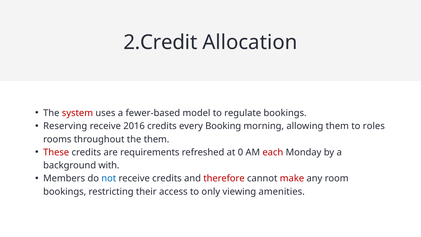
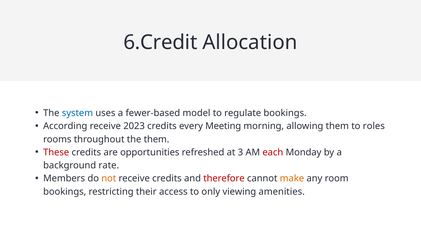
2.Credit: 2.Credit -> 6.Credit
system colour: red -> blue
Reserving: Reserving -> According
2016: 2016 -> 2023
Booking: Booking -> Meeting
requirements: requirements -> opportunities
0: 0 -> 3
with: with -> rate
not colour: blue -> orange
make colour: red -> orange
